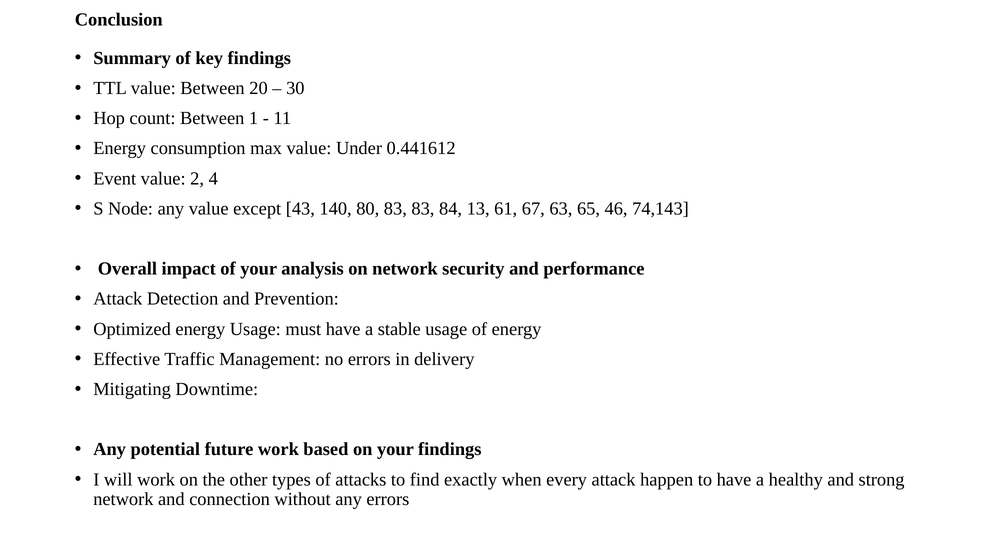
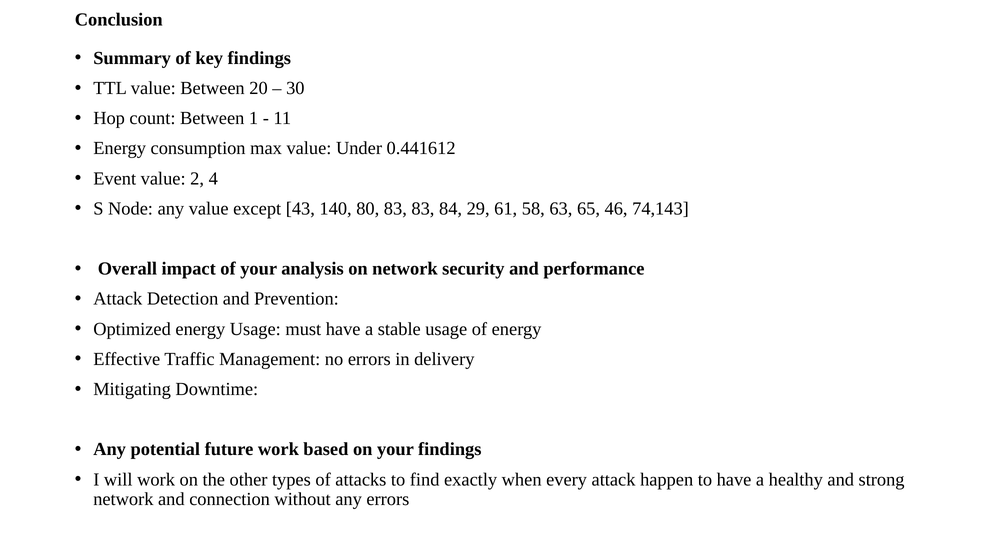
13: 13 -> 29
67: 67 -> 58
